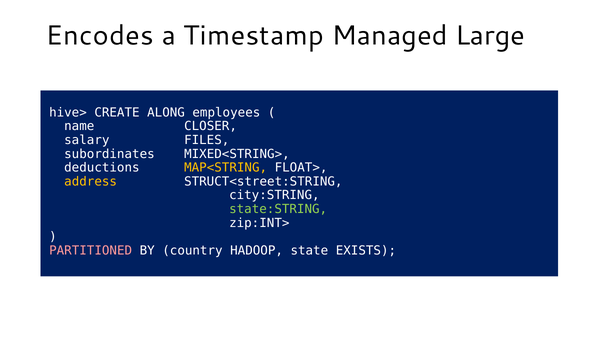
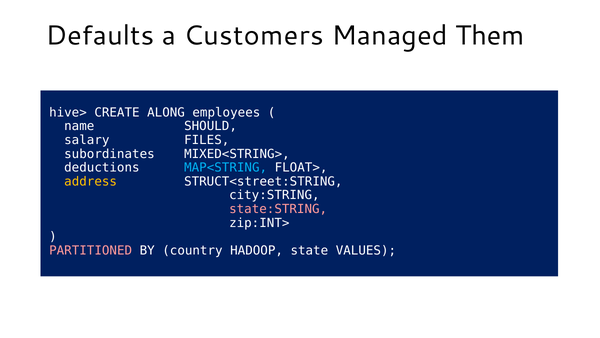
Encodes: Encodes -> Defaults
Timestamp: Timestamp -> Customers
Large: Large -> Them
CLOSER: CLOSER -> SHOULD
MAP<STRING colour: yellow -> light blue
state:STRING colour: light green -> pink
EXISTS: EXISTS -> VALUES
